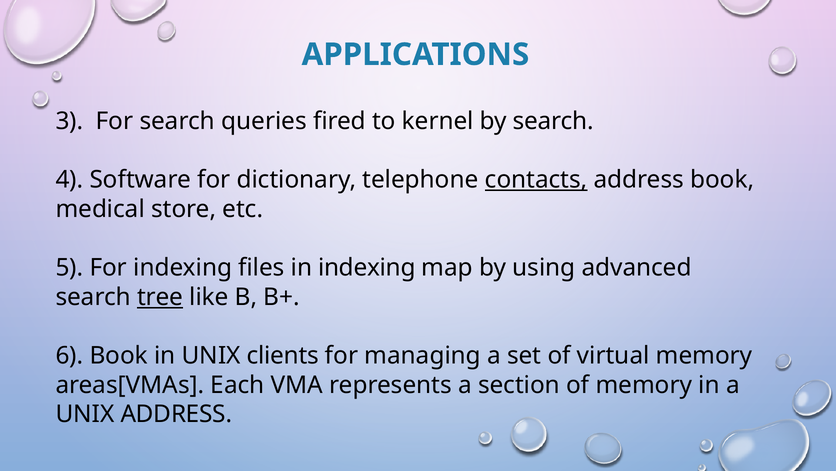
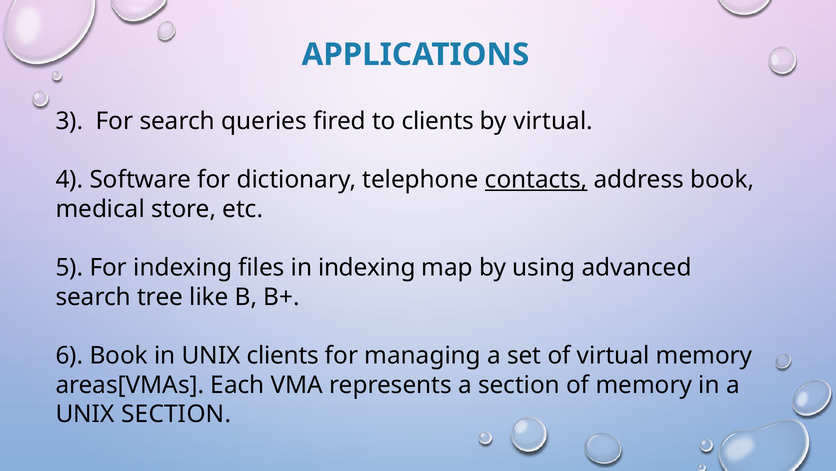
to kernel: kernel -> clients
by search: search -> virtual
tree underline: present -> none
UNIX ADDRESS: ADDRESS -> SECTION
